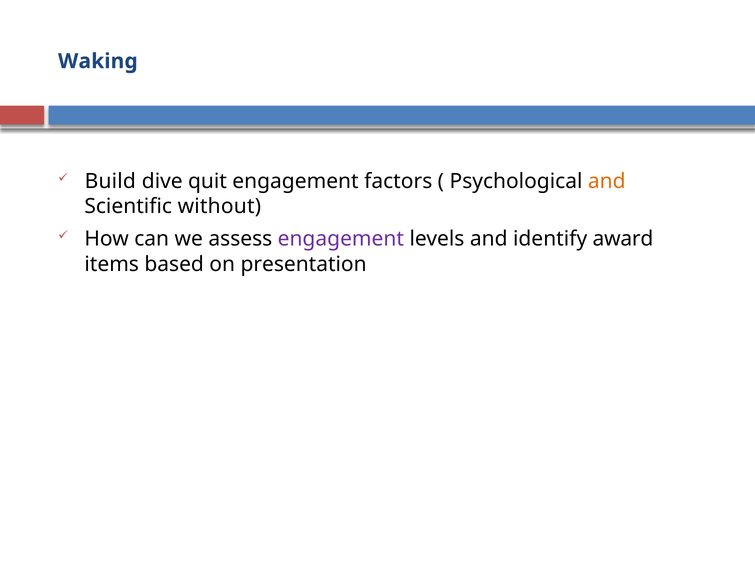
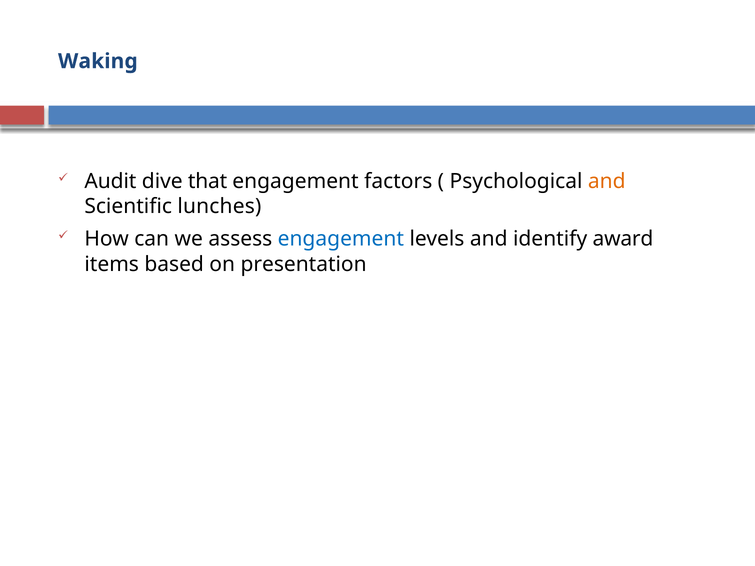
Build: Build -> Audit
quit: quit -> that
without: without -> lunches
engagement at (341, 239) colour: purple -> blue
